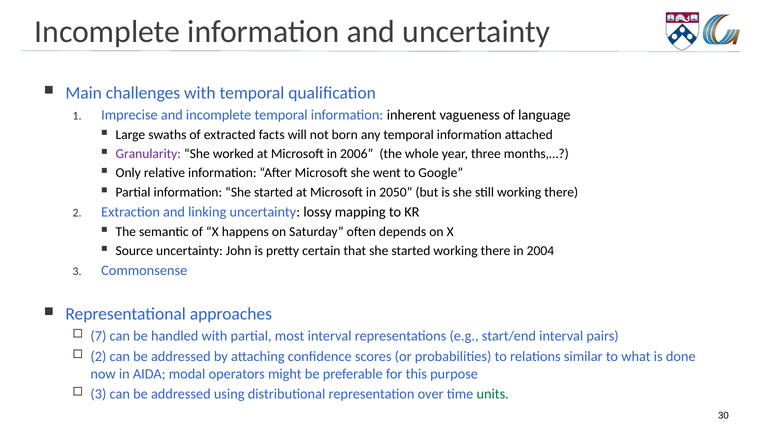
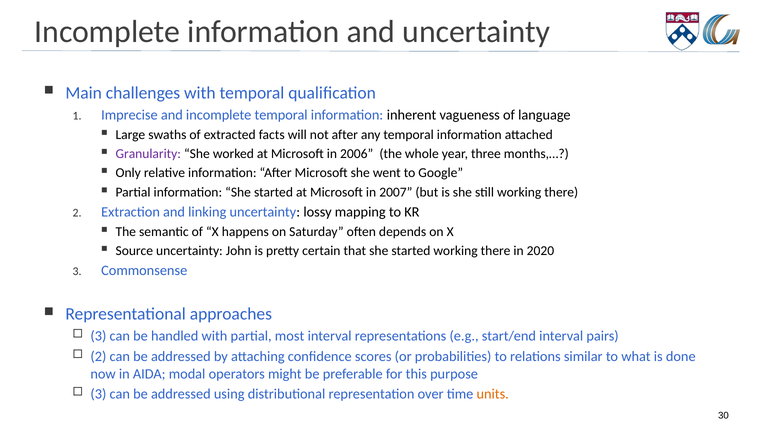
not born: born -> after
2050: 2050 -> 2007
2004: 2004 -> 2020
7 at (98, 336): 7 -> 3
units colour: green -> orange
